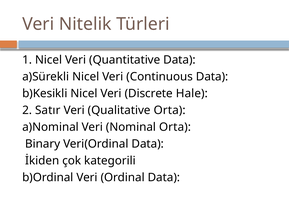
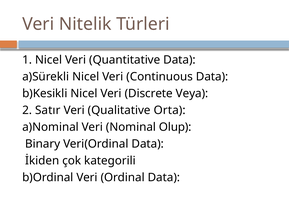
Hale: Hale -> Veya
Nominal Orta: Orta -> Olup
